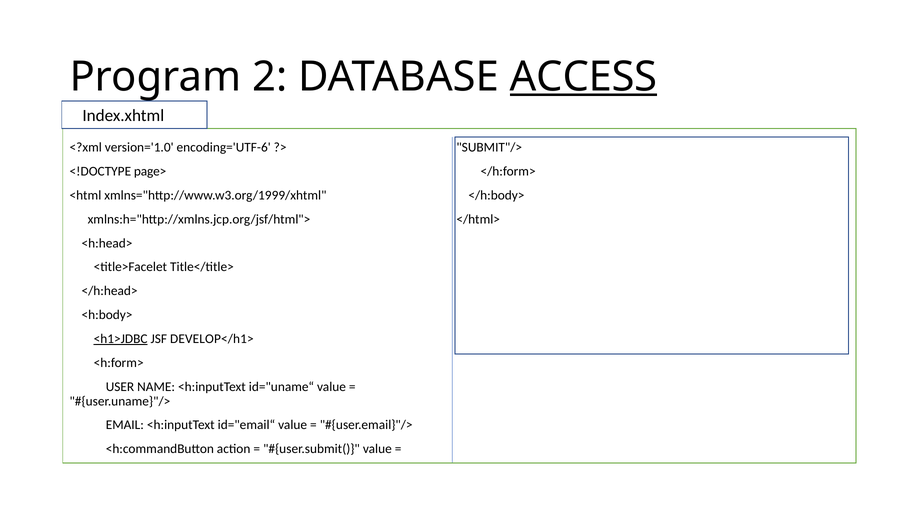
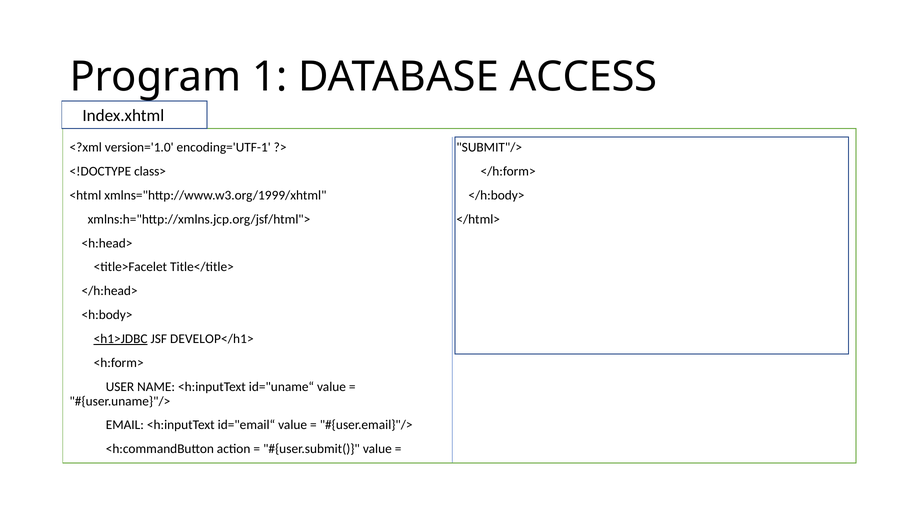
2: 2 -> 1
ACCESS underline: present -> none
encoding='UTF-6: encoding='UTF-6 -> encoding='UTF-1
page>: page> -> class>
